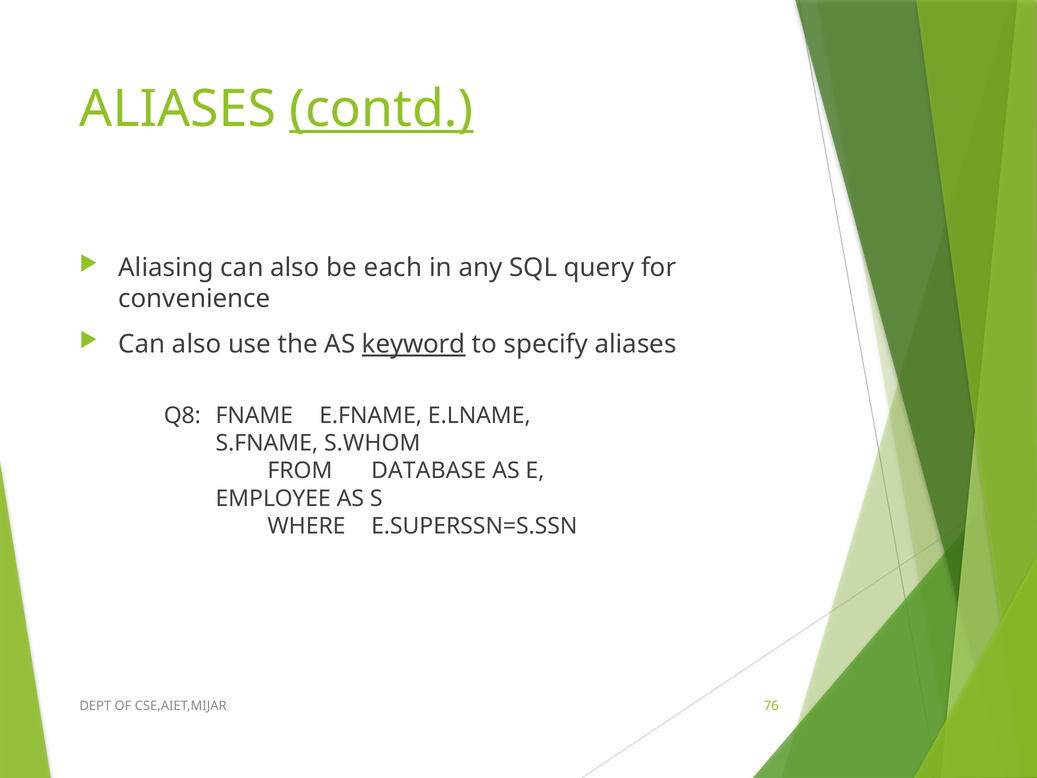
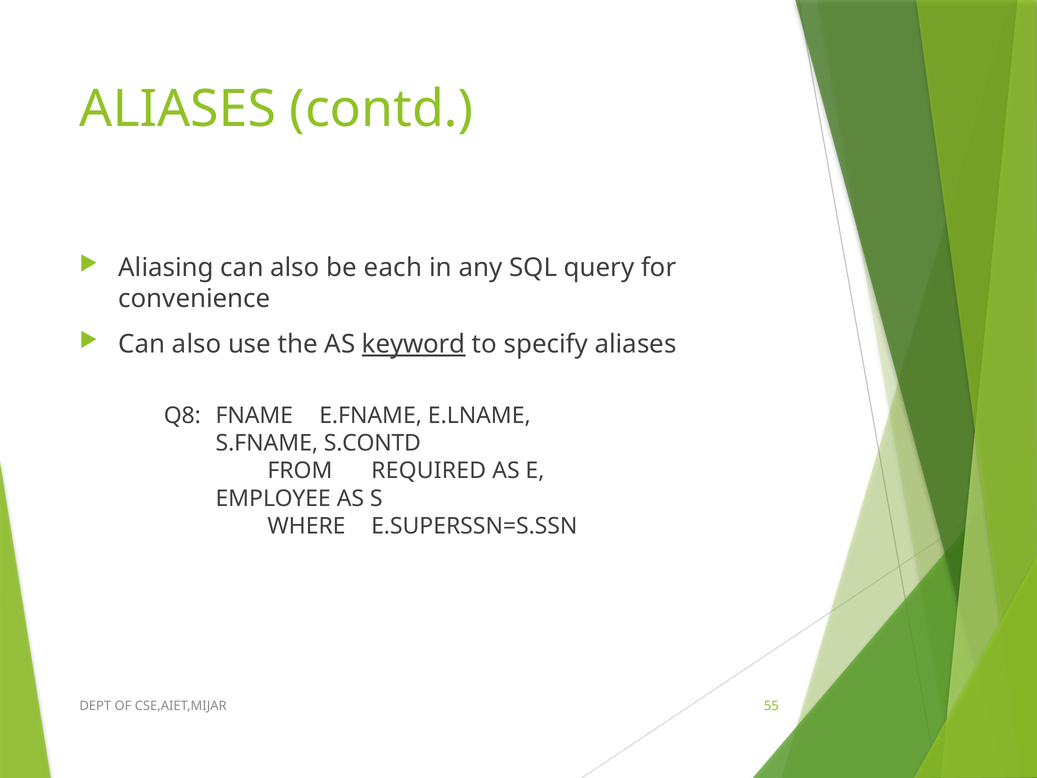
contd underline: present -> none
S.WHOM: S.WHOM -> S.CONTD
DATABASE: DATABASE -> REQUIRED
76: 76 -> 55
